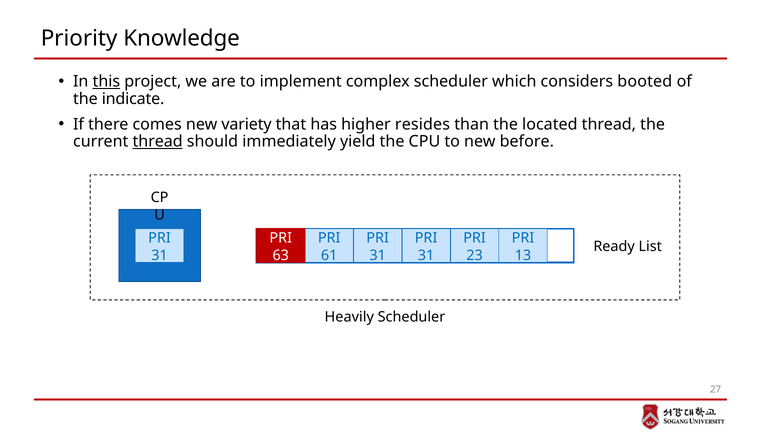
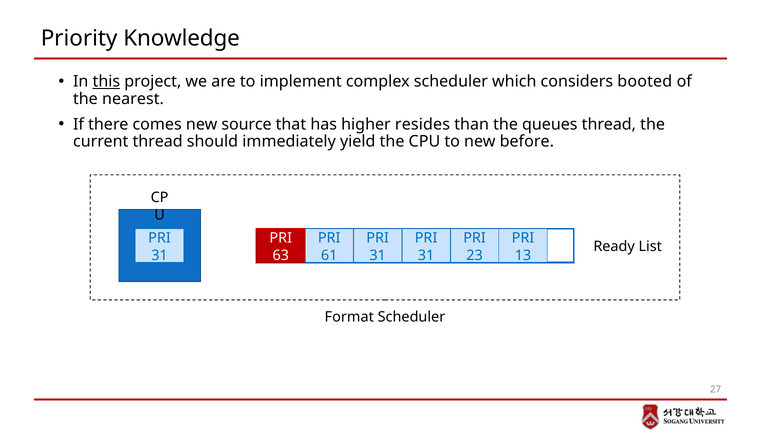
indicate: indicate -> nearest
variety: variety -> source
located: located -> queues
thread at (158, 142) underline: present -> none
Heavily: Heavily -> Format
